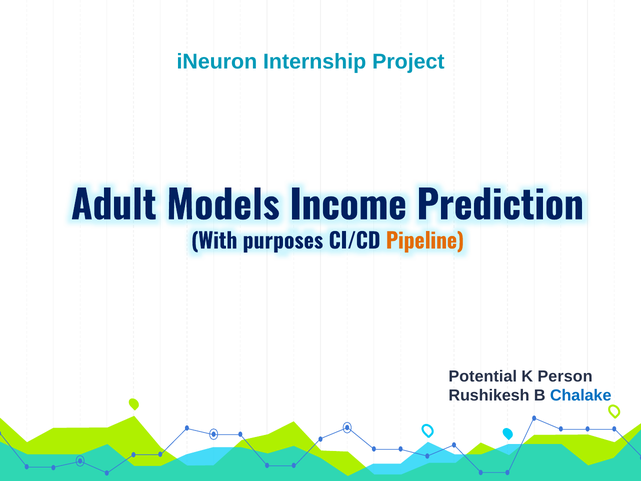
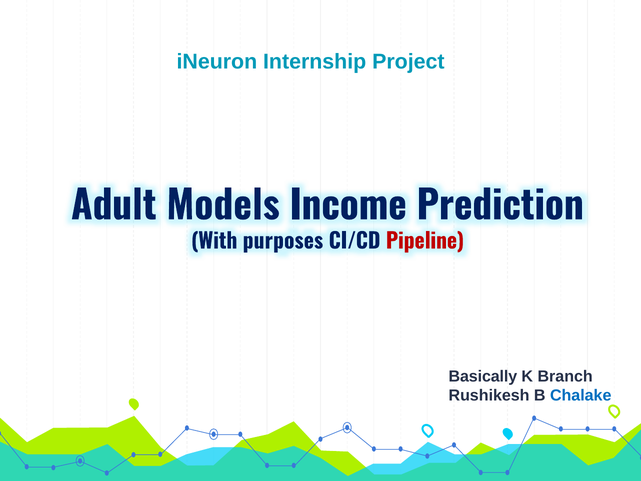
Pipeline colour: orange -> red
Potential: Potential -> Basically
Person: Person -> Branch
